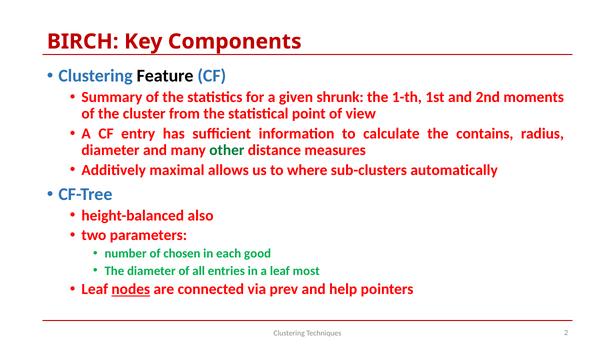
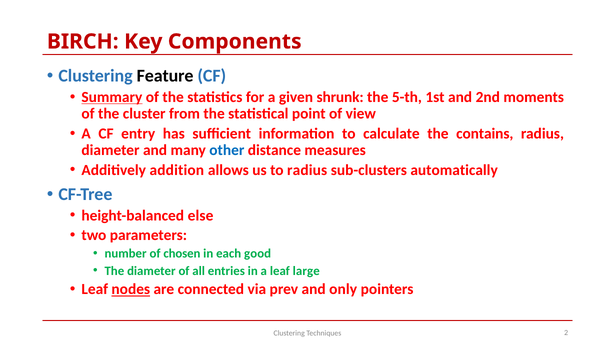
Summary underline: none -> present
1-th: 1-th -> 5-th
other colour: green -> blue
maximal: maximal -> addition
to where: where -> radius
also: also -> else
most: most -> large
help: help -> only
